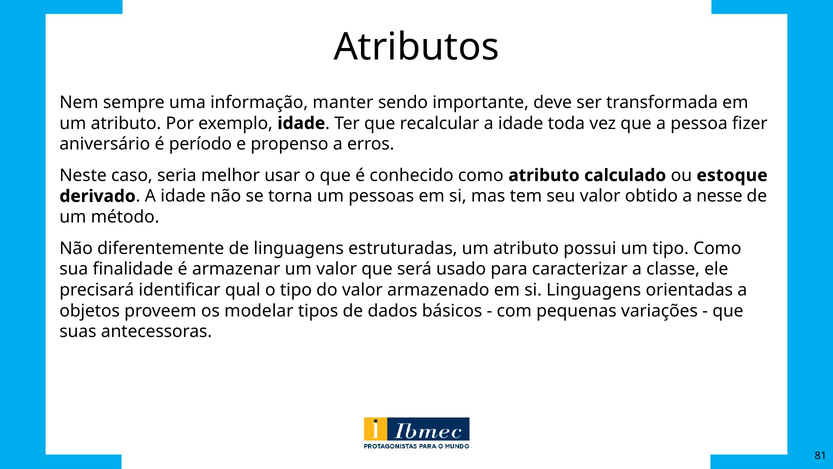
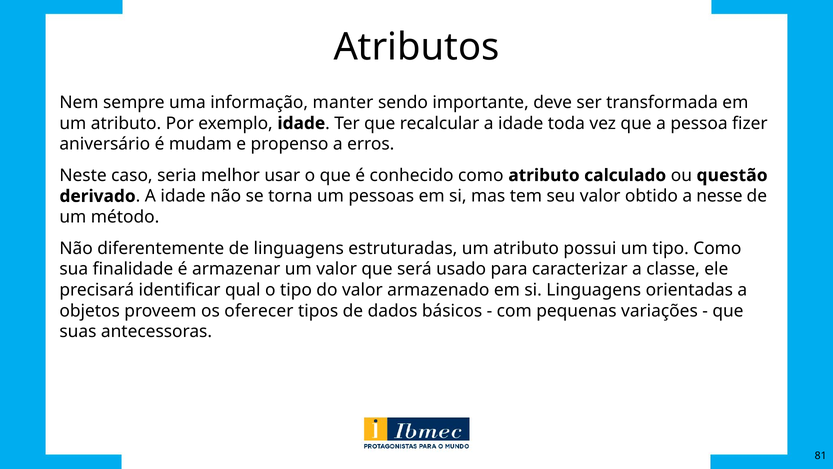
período: período -> mudam
estoque: estoque -> questão
modelar: modelar -> oferecer
